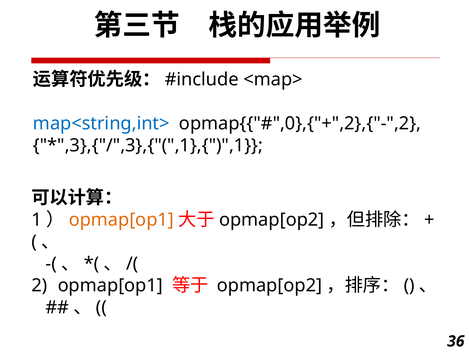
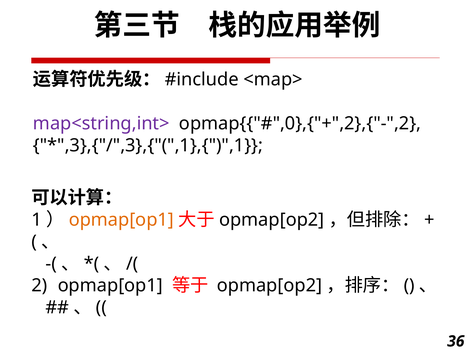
map<string,int> colour: blue -> purple
